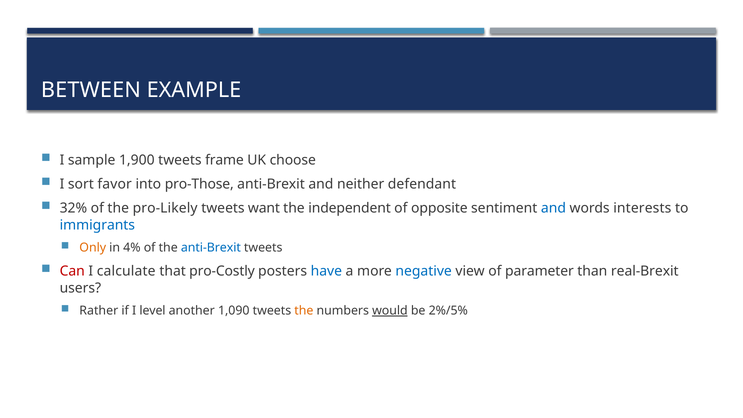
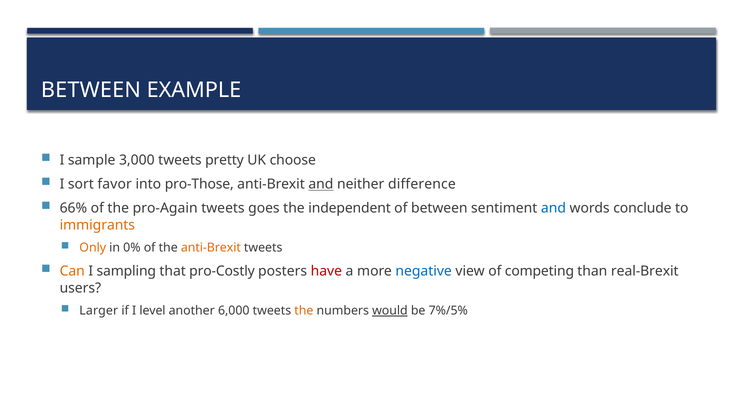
1,900: 1,900 -> 3,000
frame: frame -> pretty
and at (321, 184) underline: none -> present
defendant: defendant -> difference
32%: 32% -> 66%
pro-Likely: pro-Likely -> pro-Again
want: want -> goes
of opposite: opposite -> between
interests: interests -> conclude
immigrants colour: blue -> orange
4%: 4% -> 0%
anti-Brexit at (211, 248) colour: blue -> orange
Can colour: red -> orange
calculate: calculate -> sampling
have colour: blue -> red
parameter: parameter -> competing
Rather: Rather -> Larger
1,090: 1,090 -> 6,000
2%/5%: 2%/5% -> 7%/5%
